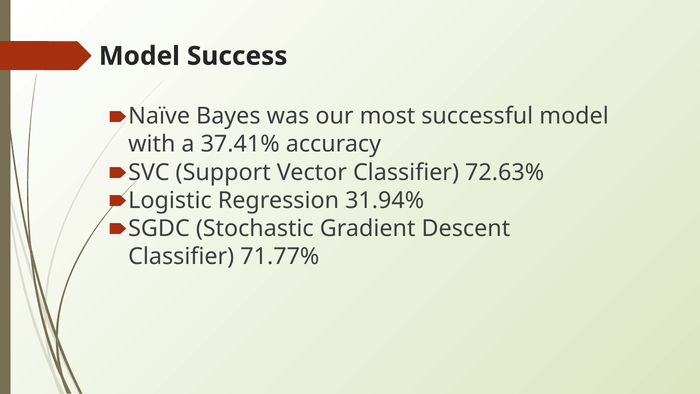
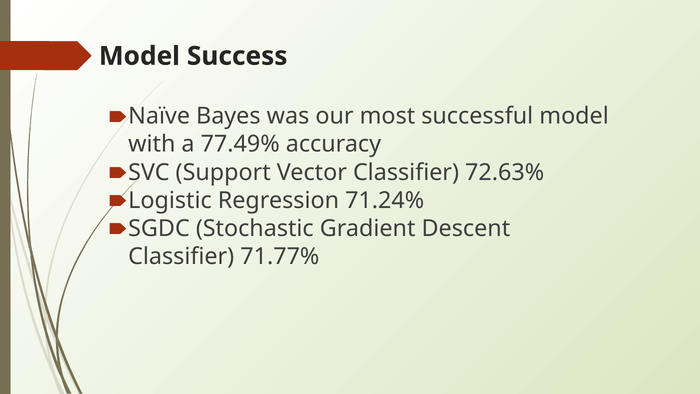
37.41%: 37.41% -> 77.49%
31.94%: 31.94% -> 71.24%
